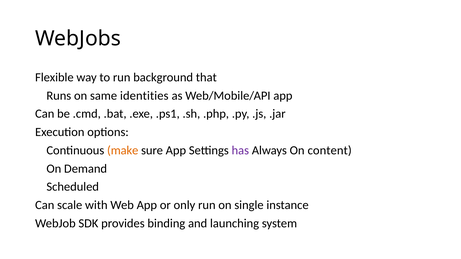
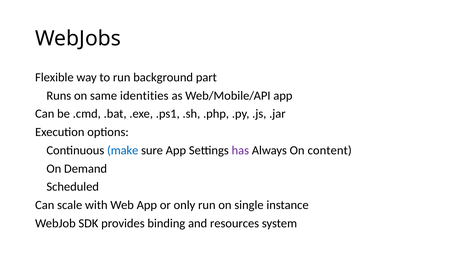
that: that -> part
make colour: orange -> blue
launching: launching -> resources
